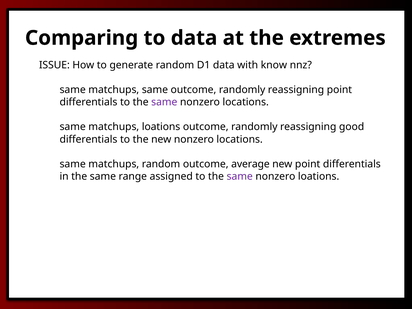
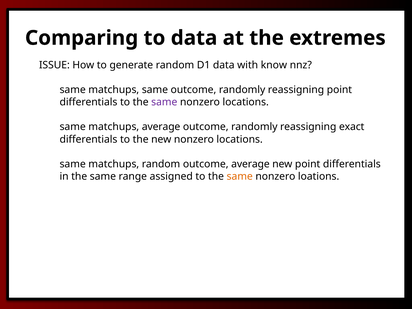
matchups loations: loations -> average
good: good -> exact
same at (240, 176) colour: purple -> orange
